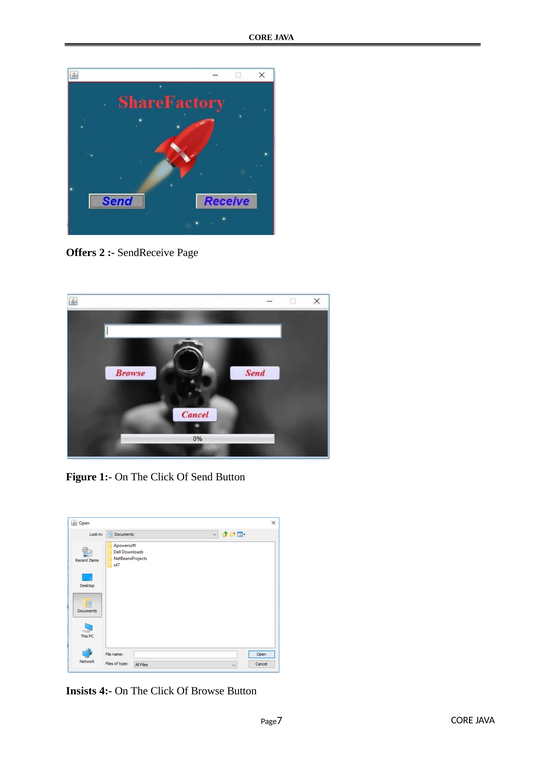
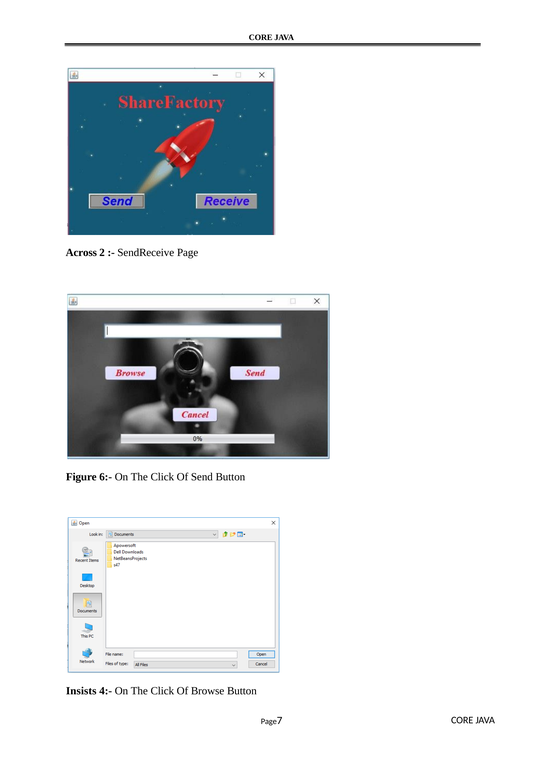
Offers: Offers -> Across
1:-: 1:- -> 6:-
